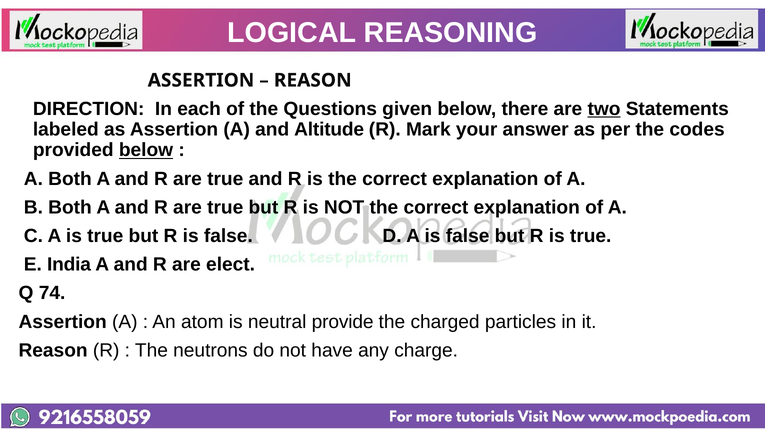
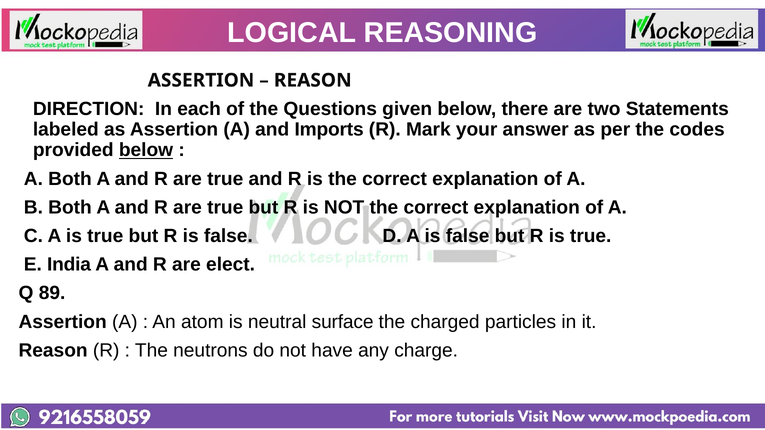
two underline: present -> none
Altitude: Altitude -> Imports
74: 74 -> 89
provide: provide -> surface
